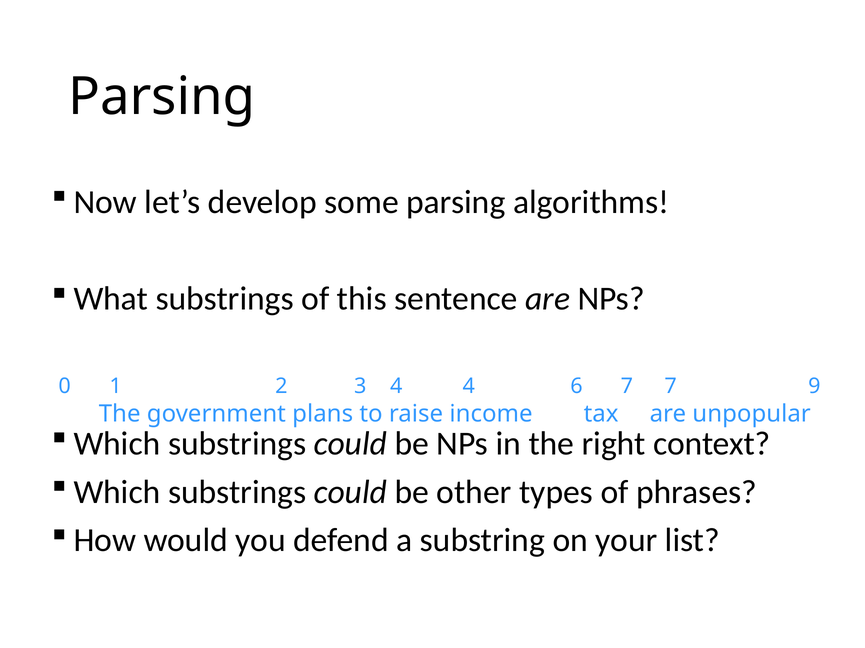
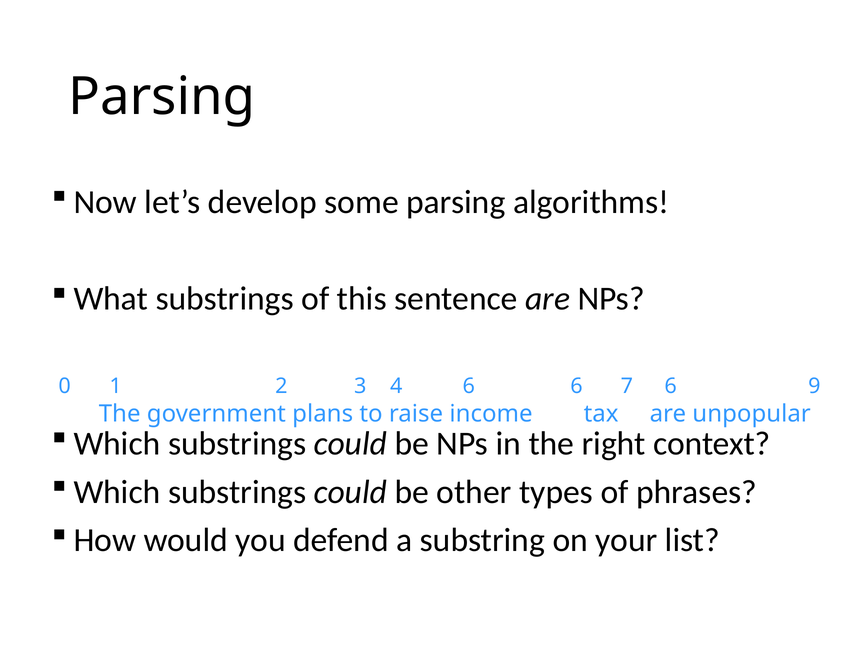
4 4: 4 -> 6
7 7: 7 -> 6
